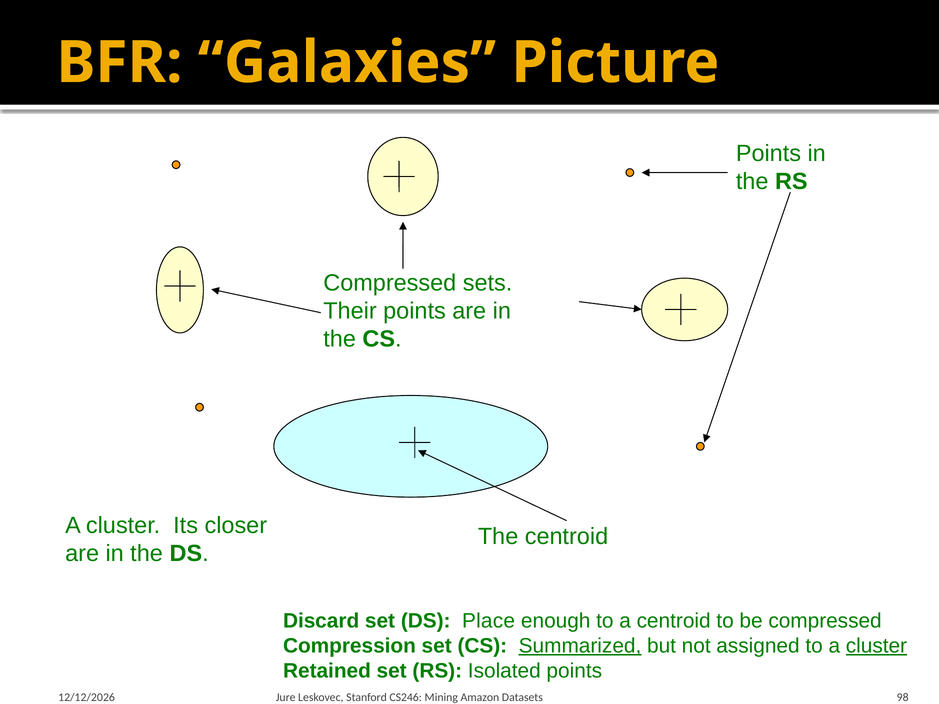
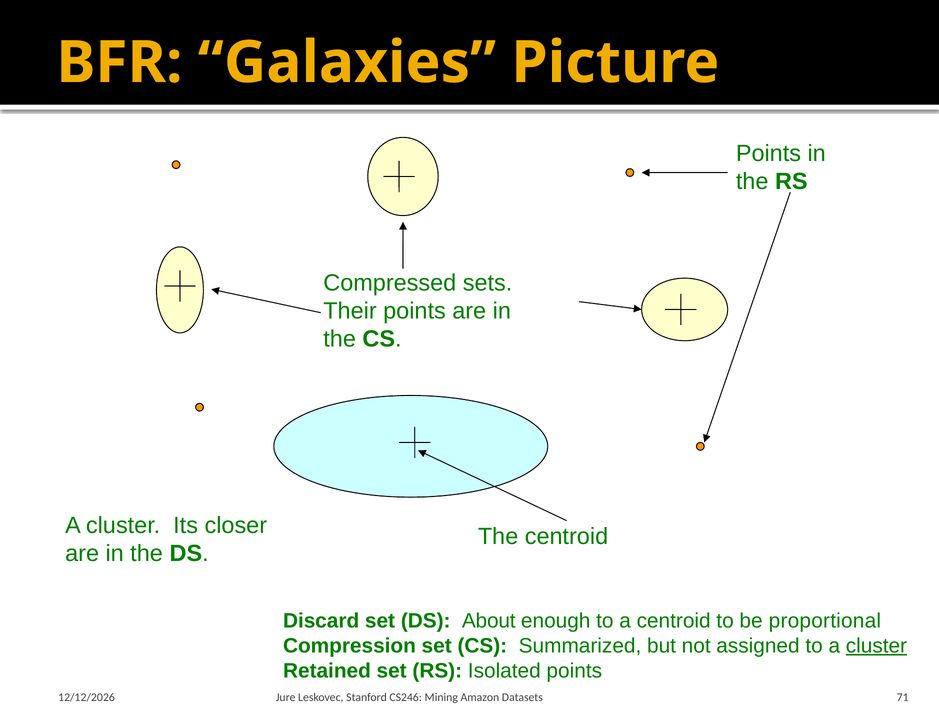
Place: Place -> About
be compressed: compressed -> proportional
Summarized underline: present -> none
98: 98 -> 71
